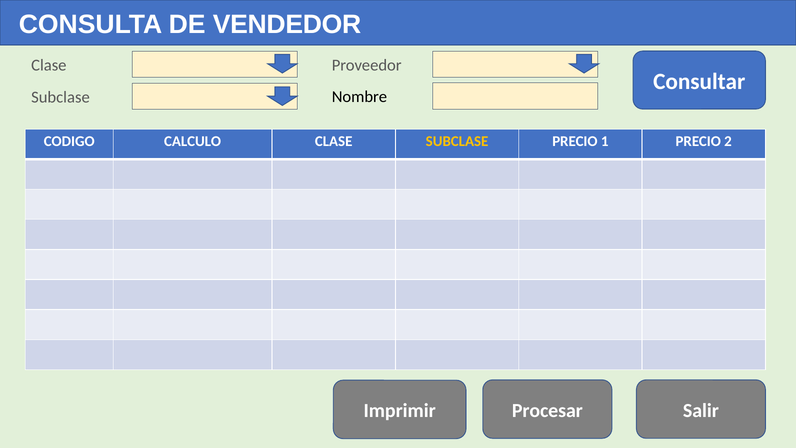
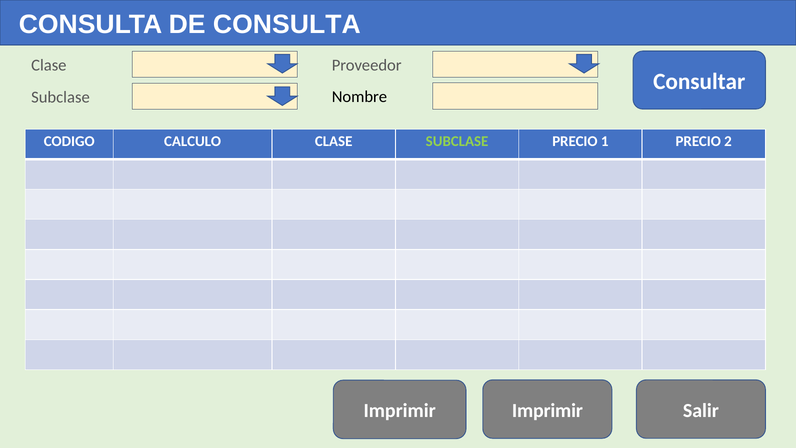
DE VENDEDOR: VENDEDOR -> CONSULTA
SUBCLASE at (457, 141) colour: yellow -> light green
Imprimir Procesar: Procesar -> Imprimir
